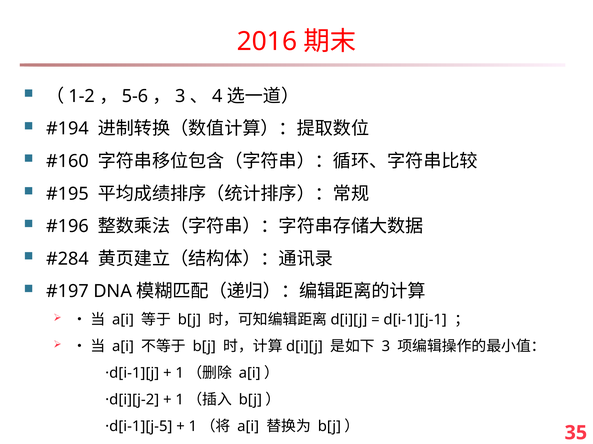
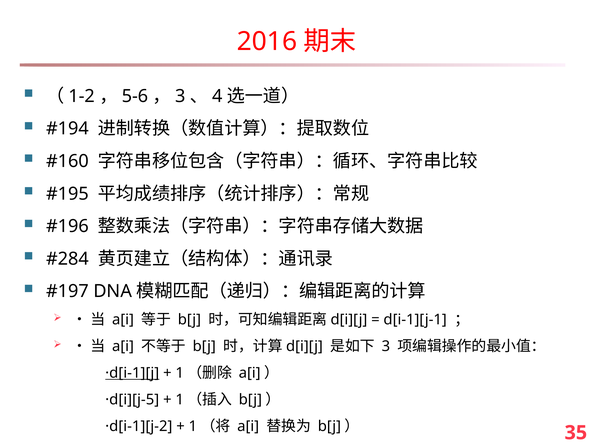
·d[i-1][j underline: none -> present
·d[i][j-2: ·d[i][j-2 -> ·d[i][j-5
·d[i-1][j-5: ·d[i-1][j-5 -> ·d[i-1][j-2
